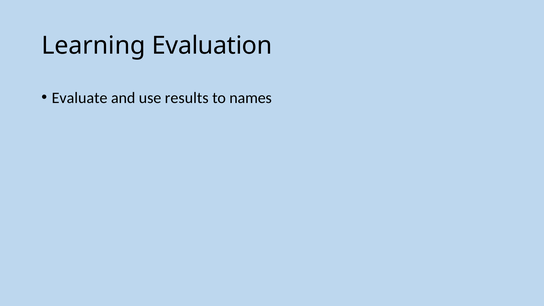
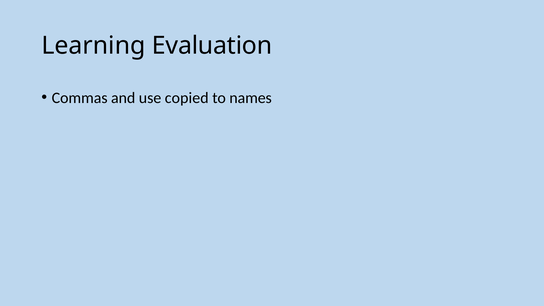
Evaluate: Evaluate -> Commas
results: results -> copied
